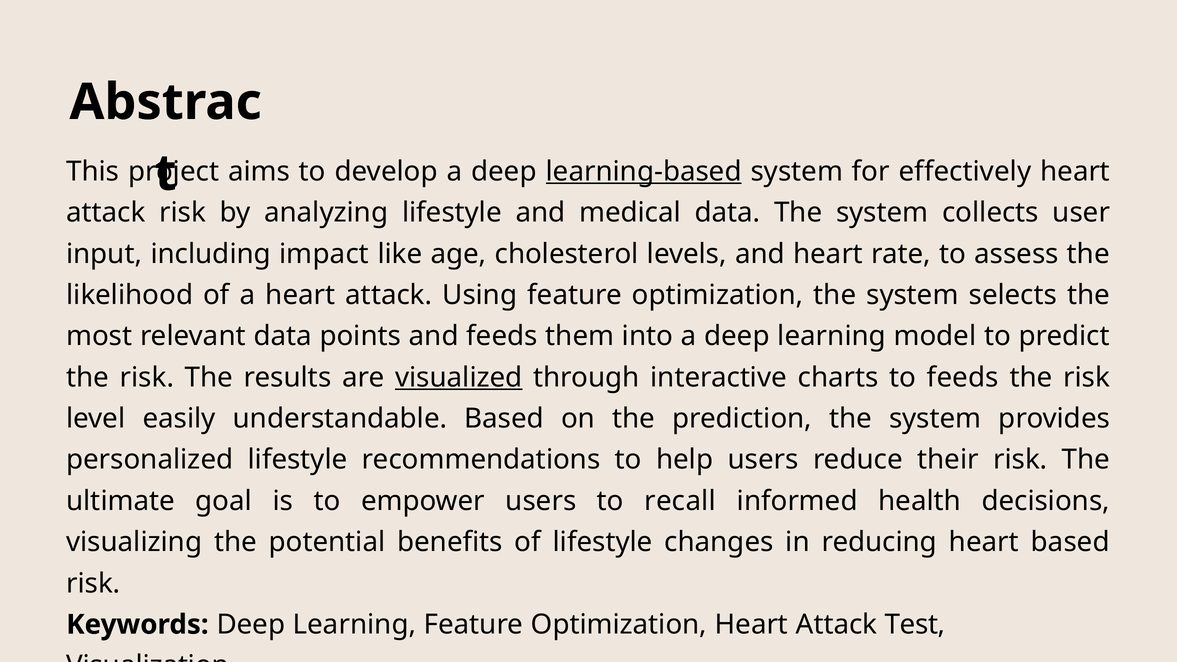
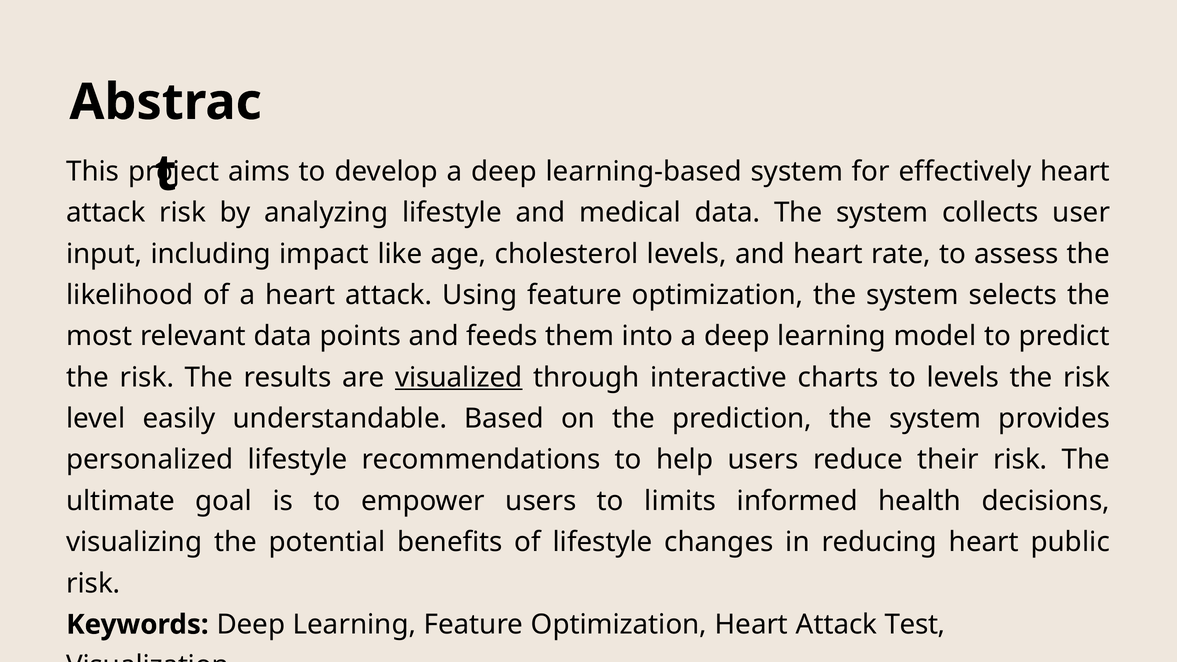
learning-based underline: present -> none
to feeds: feeds -> levels
recall: recall -> limits
heart based: based -> public
